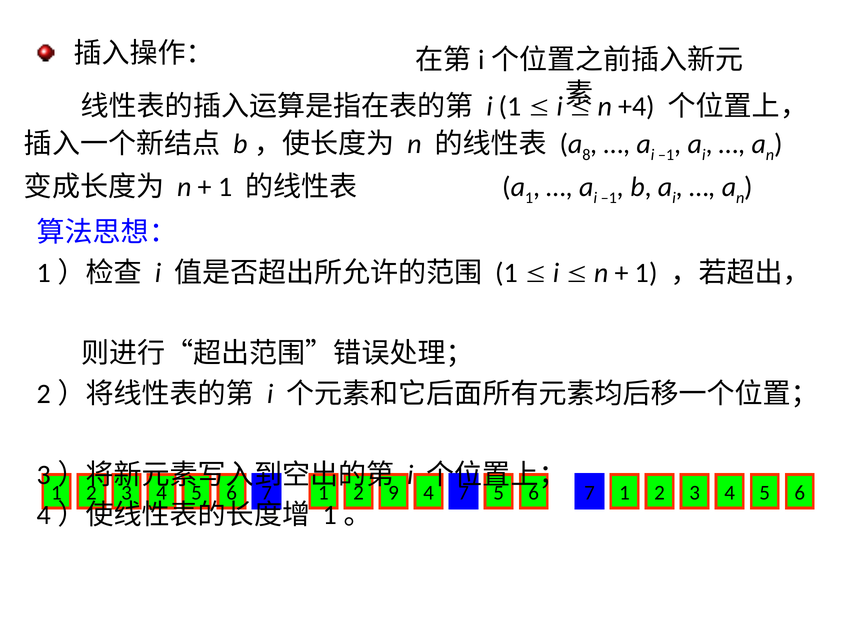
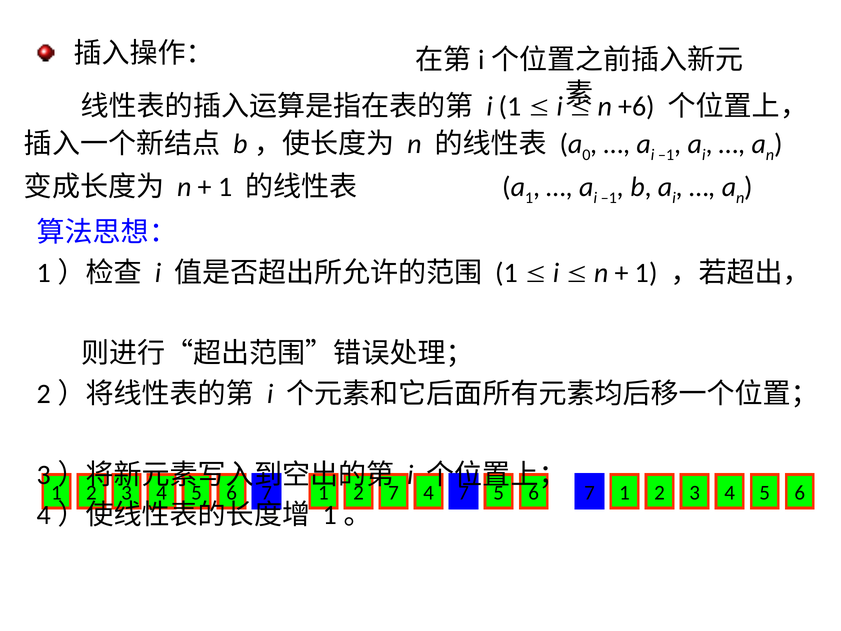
+4: +4 -> +6
8: 8 -> 0
9 at (394, 493): 9 -> 7
